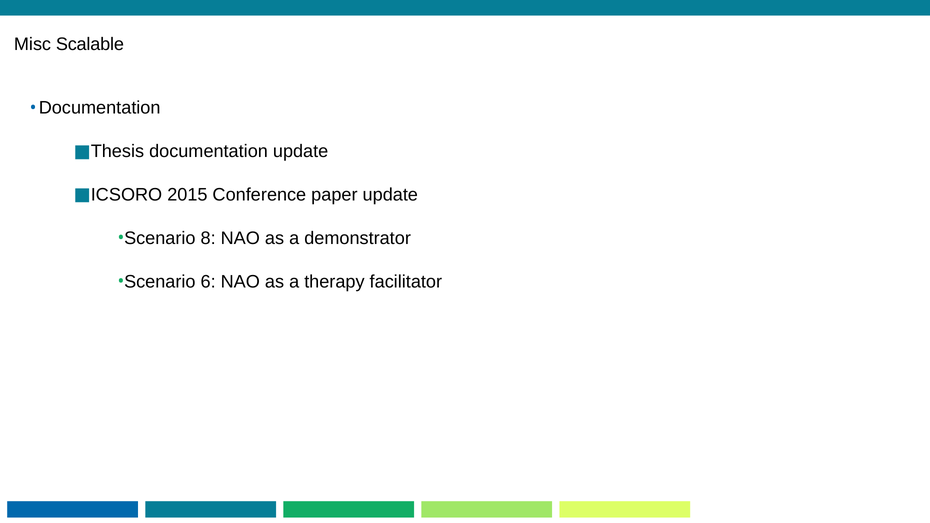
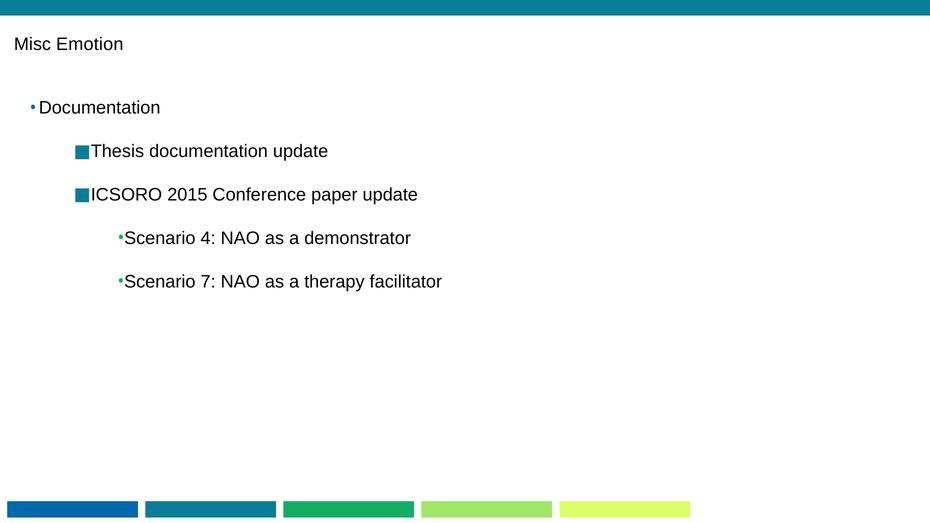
Scalable: Scalable -> Emotion
8: 8 -> 4
6: 6 -> 7
